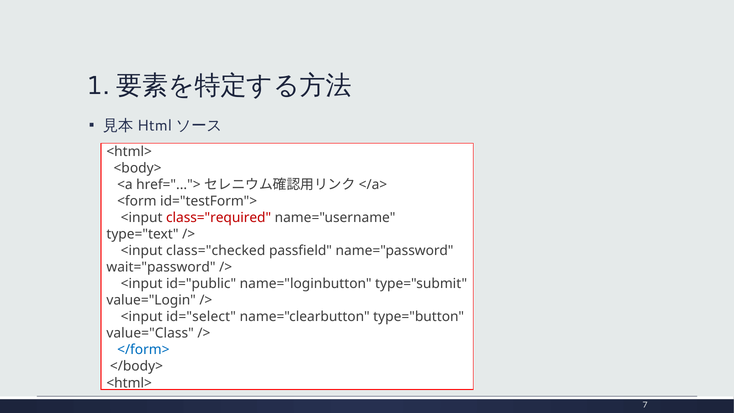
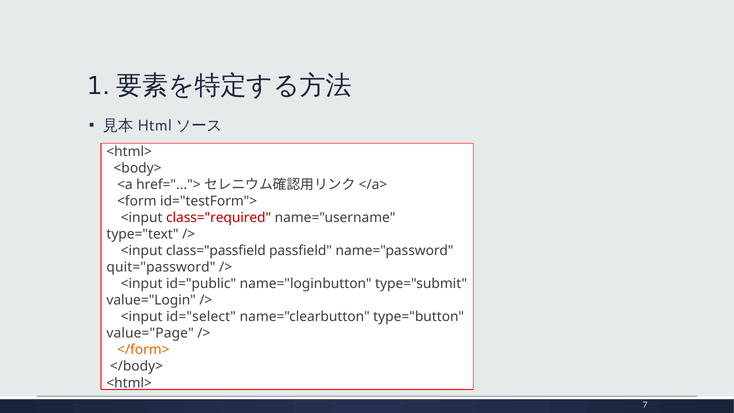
class="checked: class="checked -> class="passfield
wait="password: wait="password -> quit="password
value="Class: value="Class -> value="Page
</form> colour: blue -> orange
